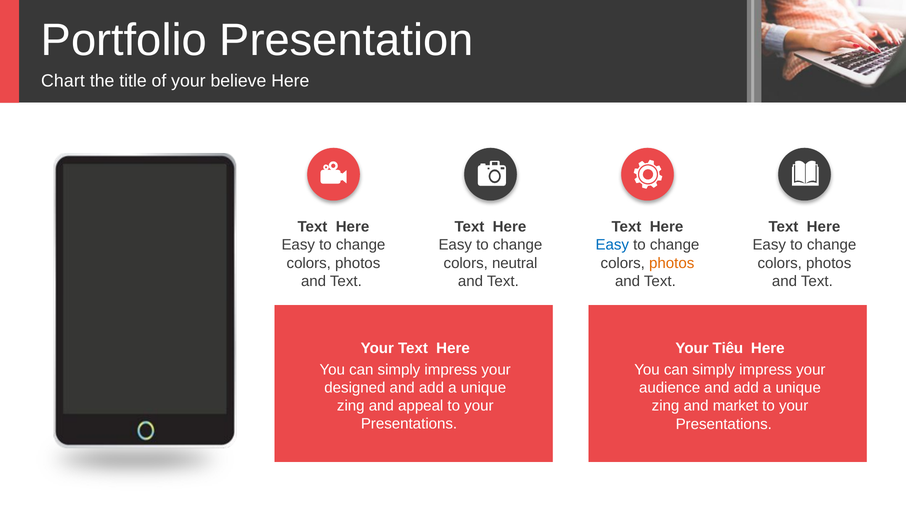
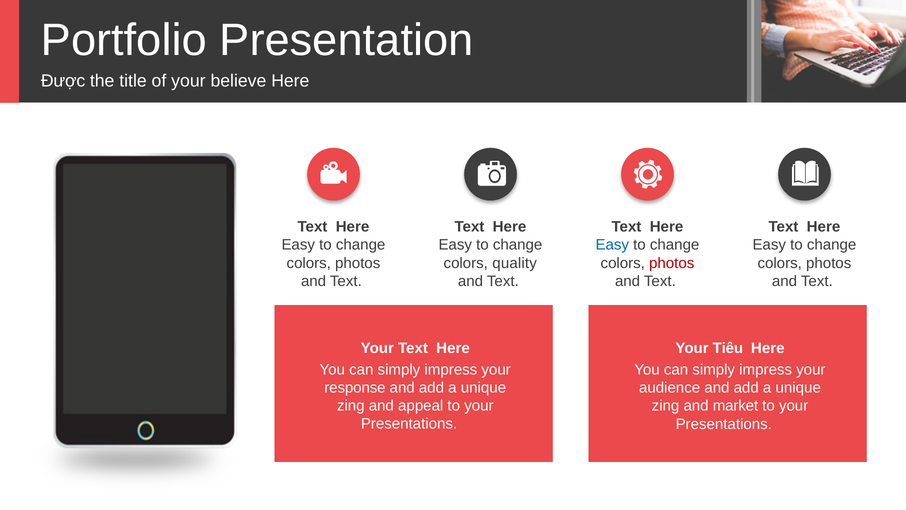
Chart: Chart -> Được
neutral: neutral -> quality
photos at (672, 263) colour: orange -> red
designed: designed -> response
